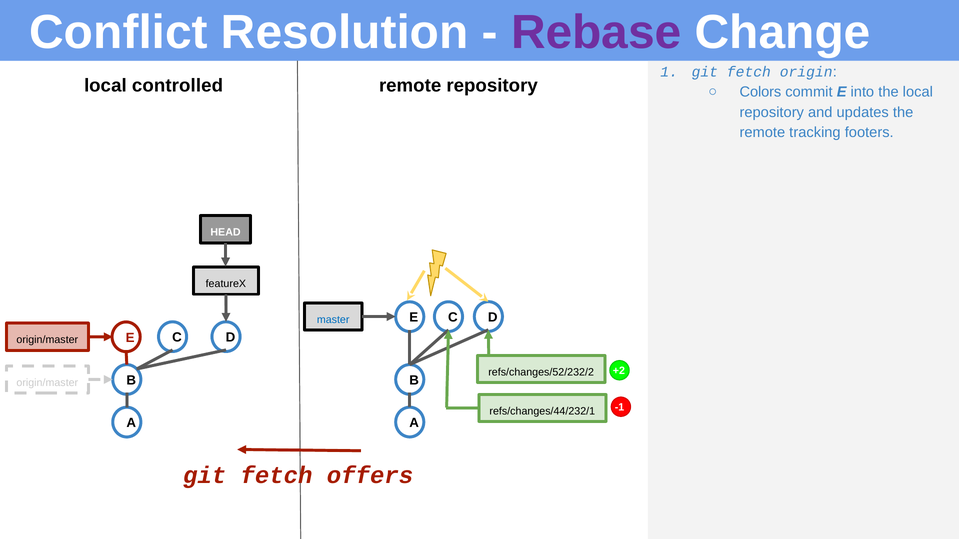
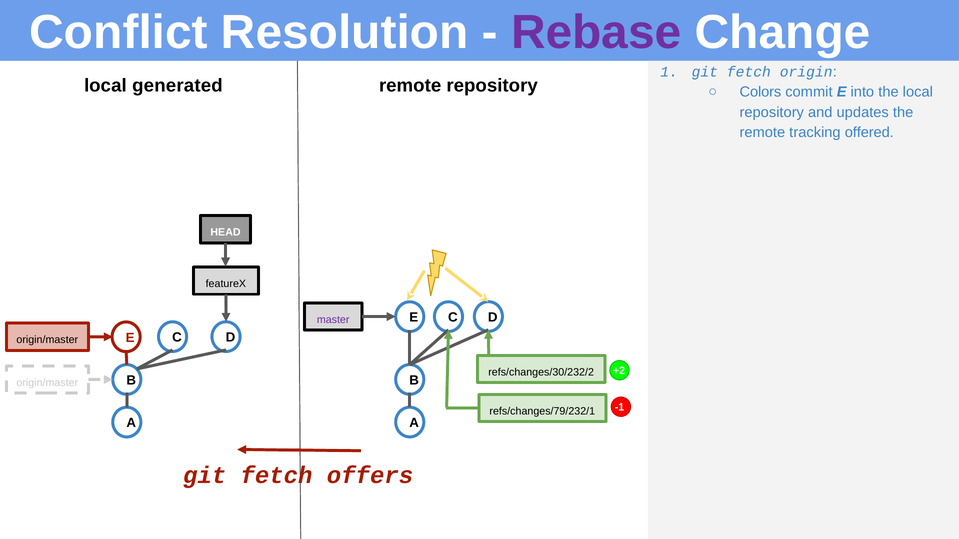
controlled: controlled -> generated
footers: footers -> offered
master colour: blue -> purple
refs/changes/52/232/2: refs/changes/52/232/2 -> refs/changes/30/232/2
refs/changes/44/232/1: refs/changes/44/232/1 -> refs/changes/79/232/1
